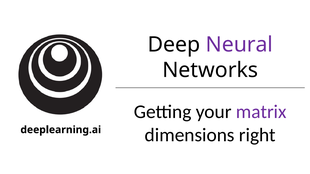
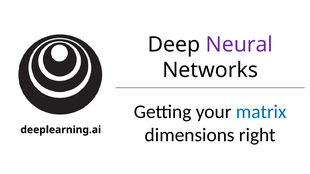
matrix colour: purple -> blue
